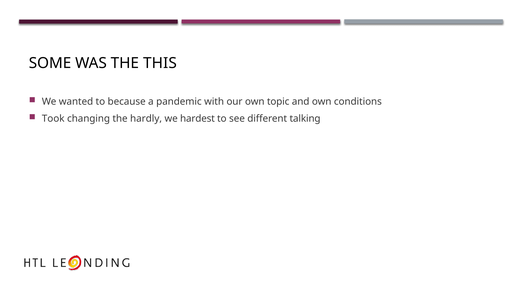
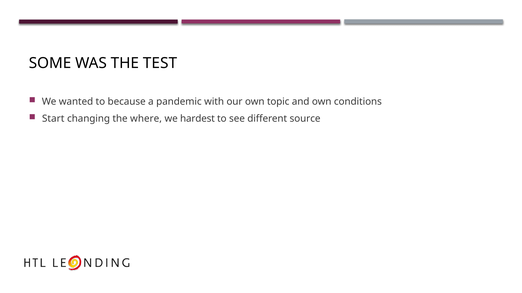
THIS: THIS -> TEST
Took: Took -> Start
hardly: hardly -> where
talking: talking -> source
